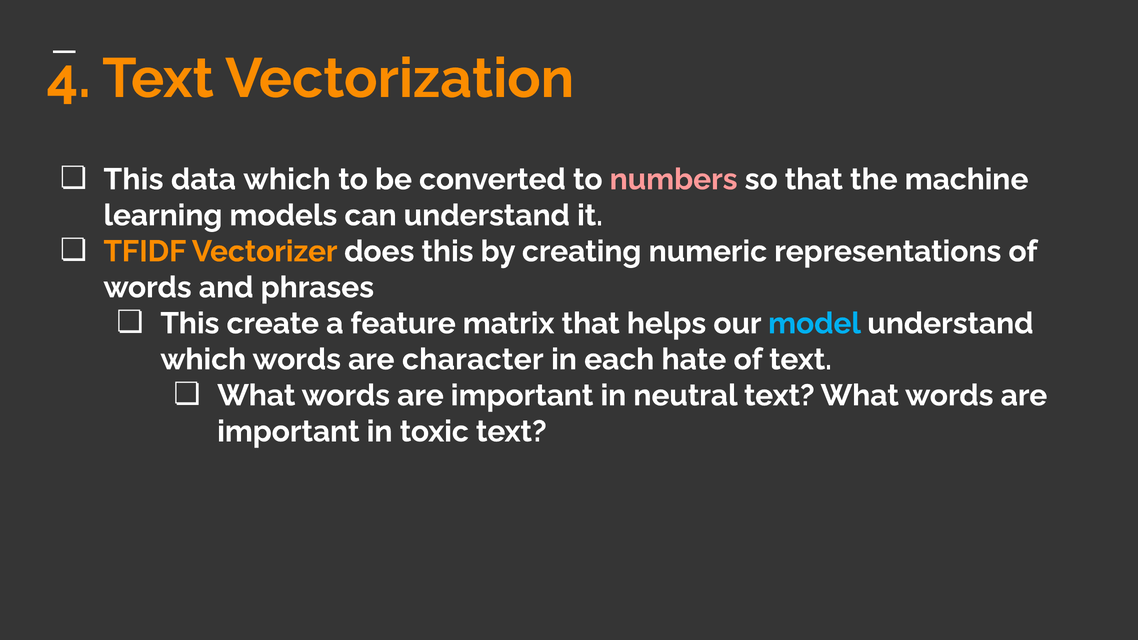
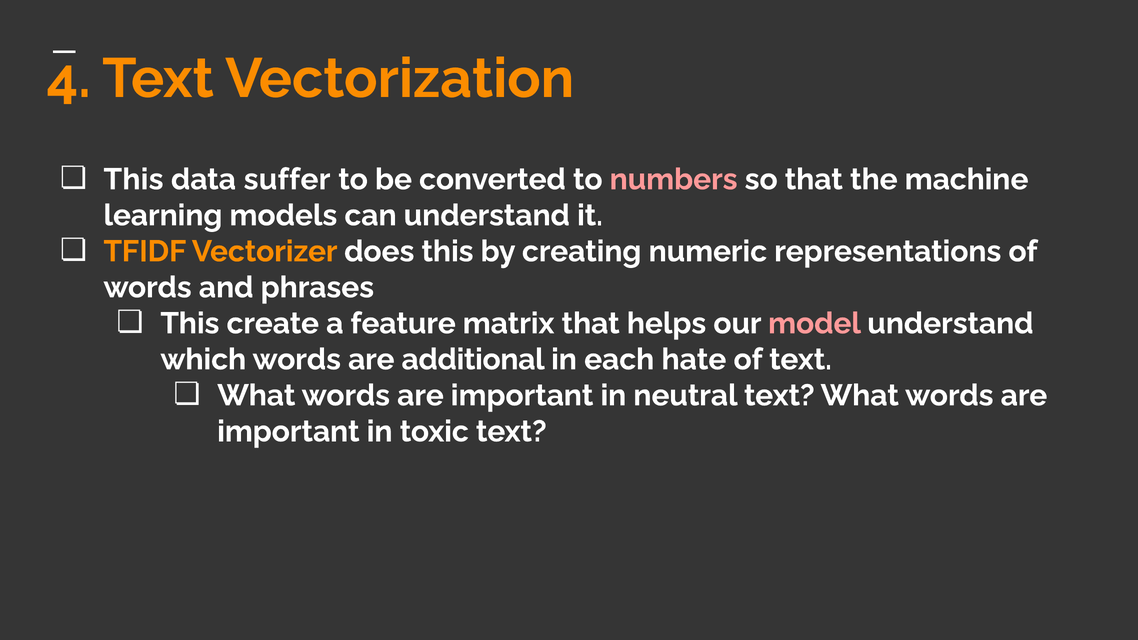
data which: which -> suffer
model colour: light blue -> pink
character: character -> additional
